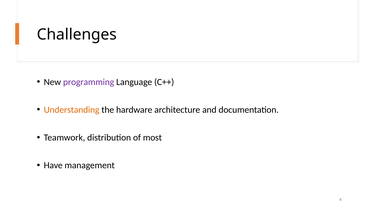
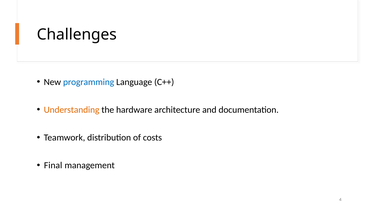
programming colour: purple -> blue
most: most -> costs
Have: Have -> Final
